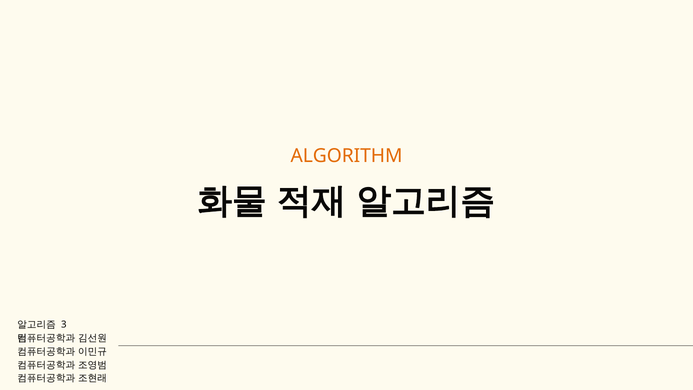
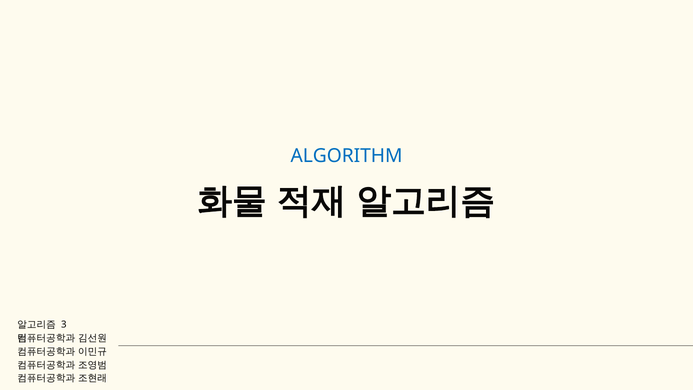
ALGORITHM colour: orange -> blue
